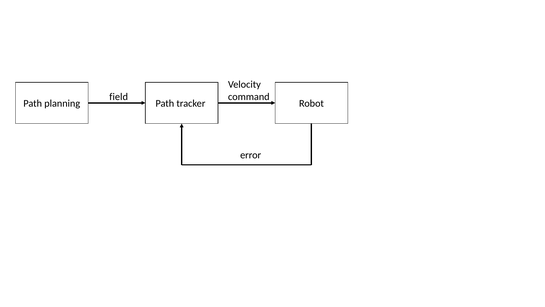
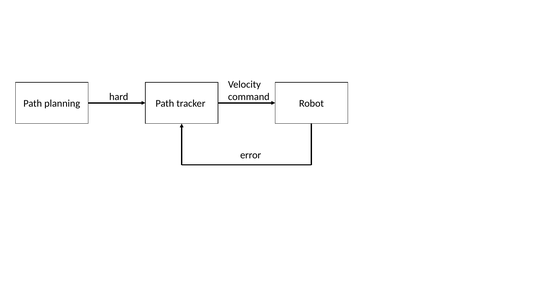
field: field -> hard
